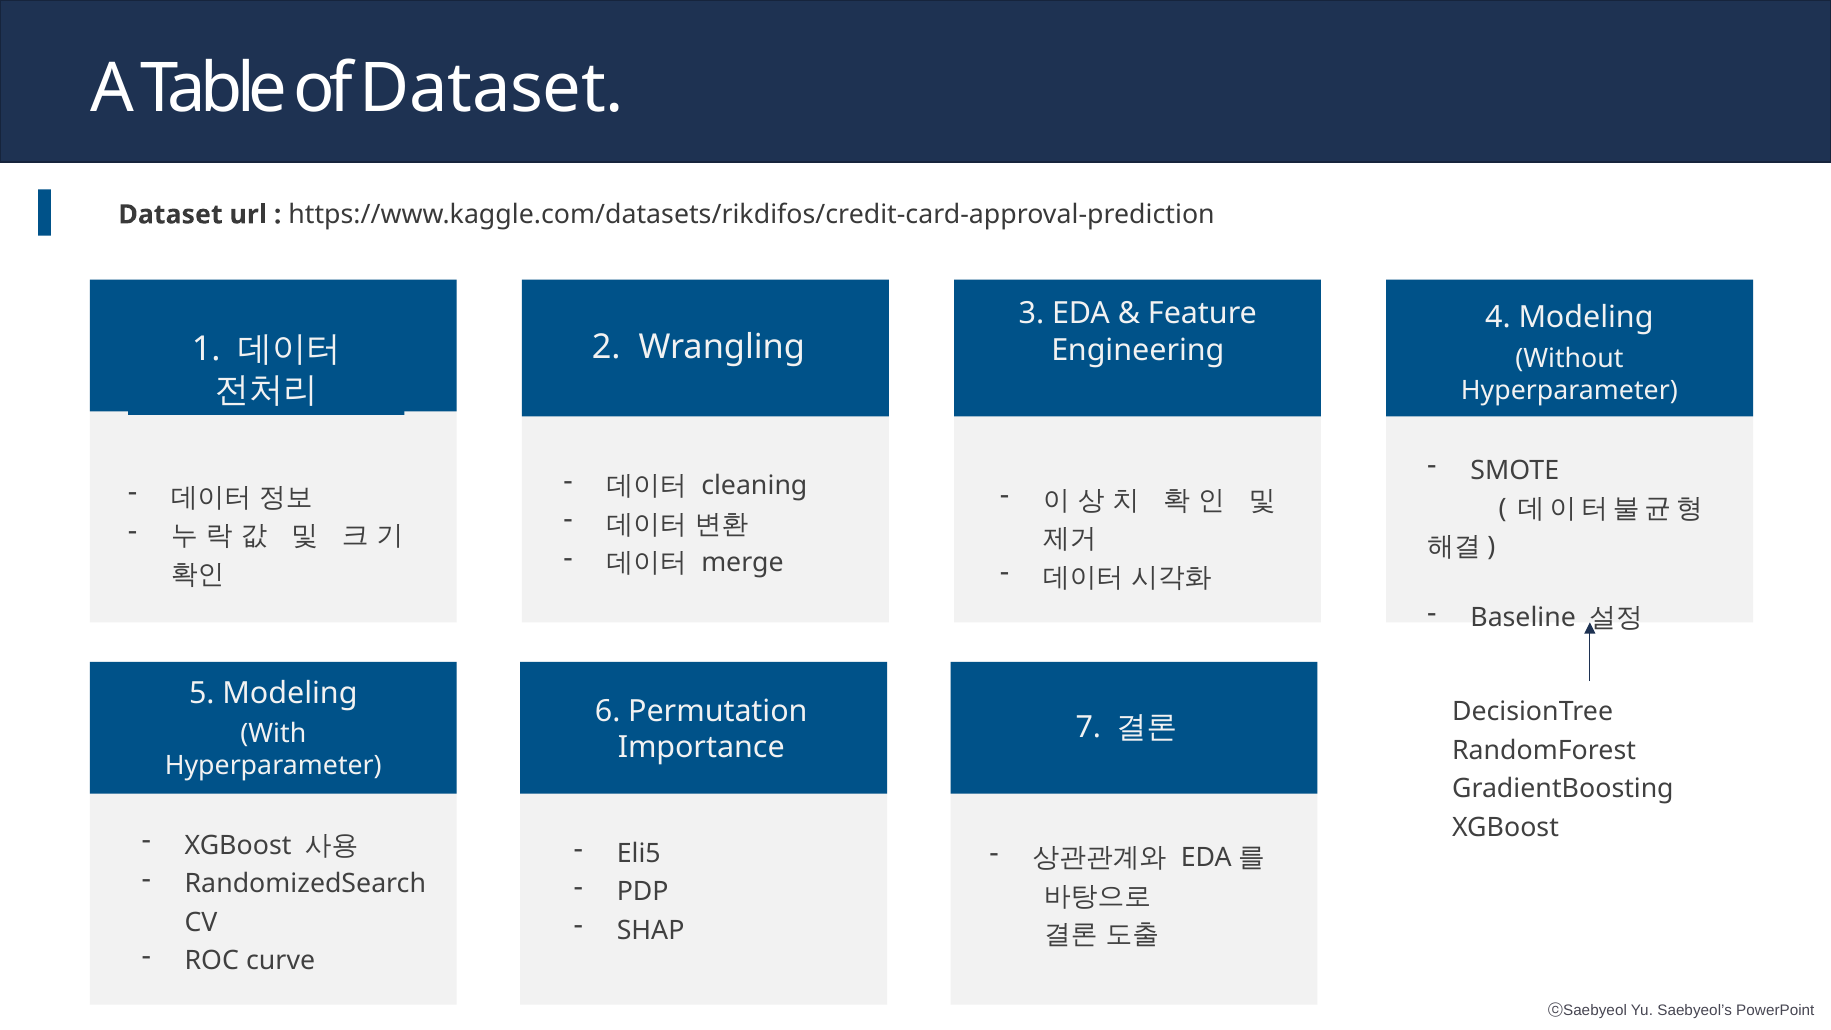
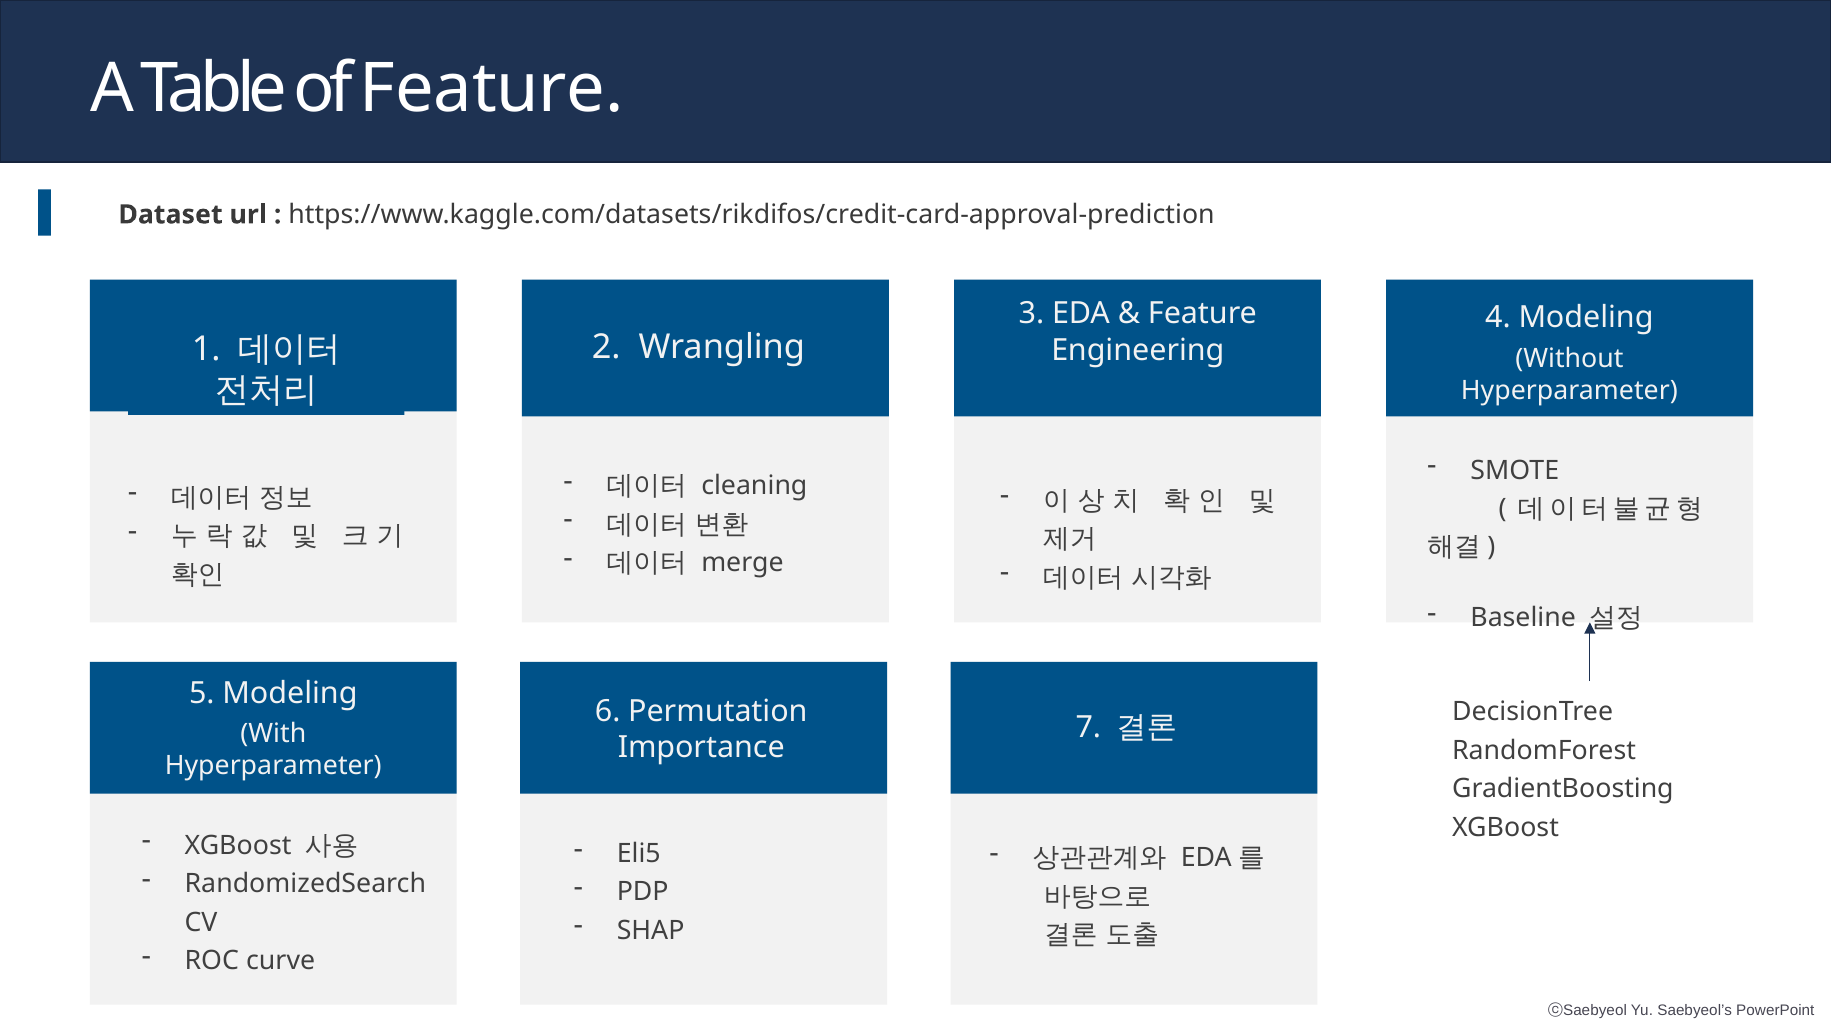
of Dataset: Dataset -> Feature
